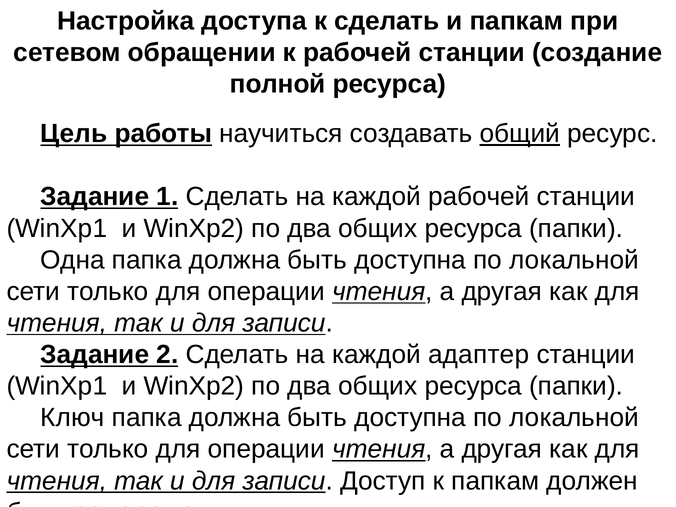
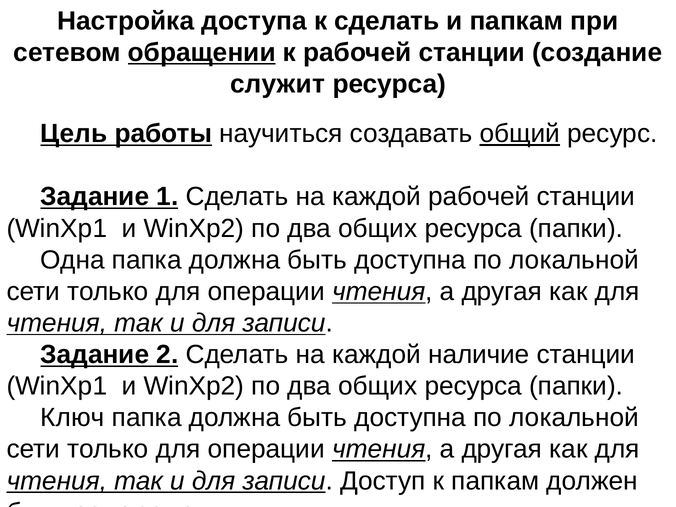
обращении underline: none -> present
полной: полной -> служит
адаптер: адаптер -> наличие
